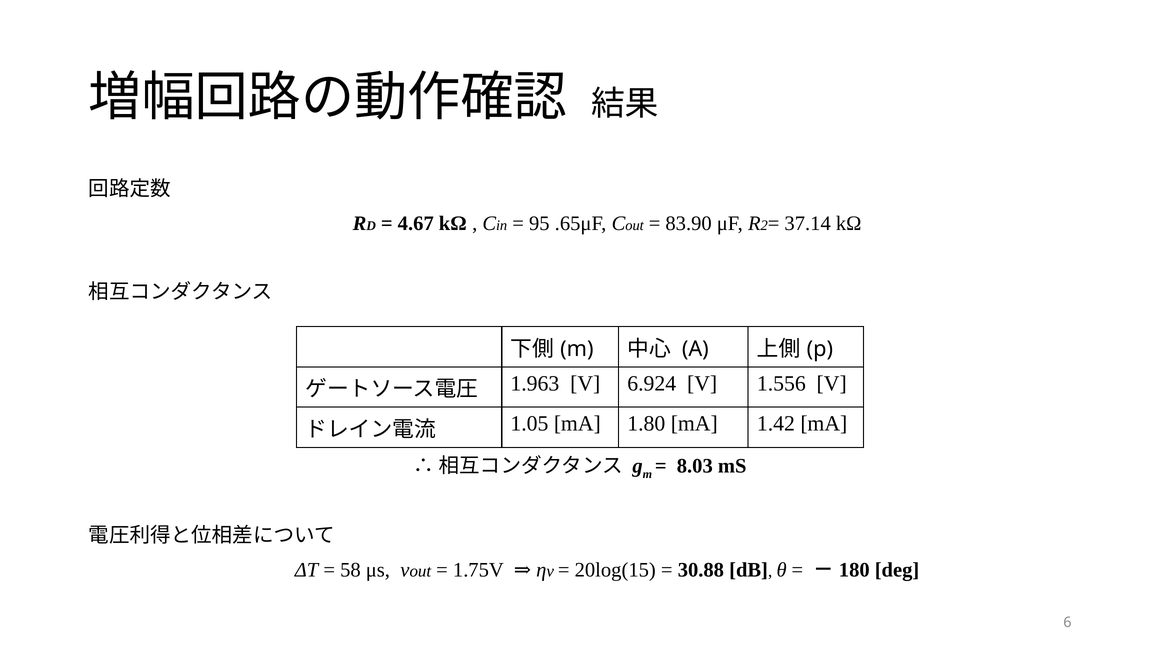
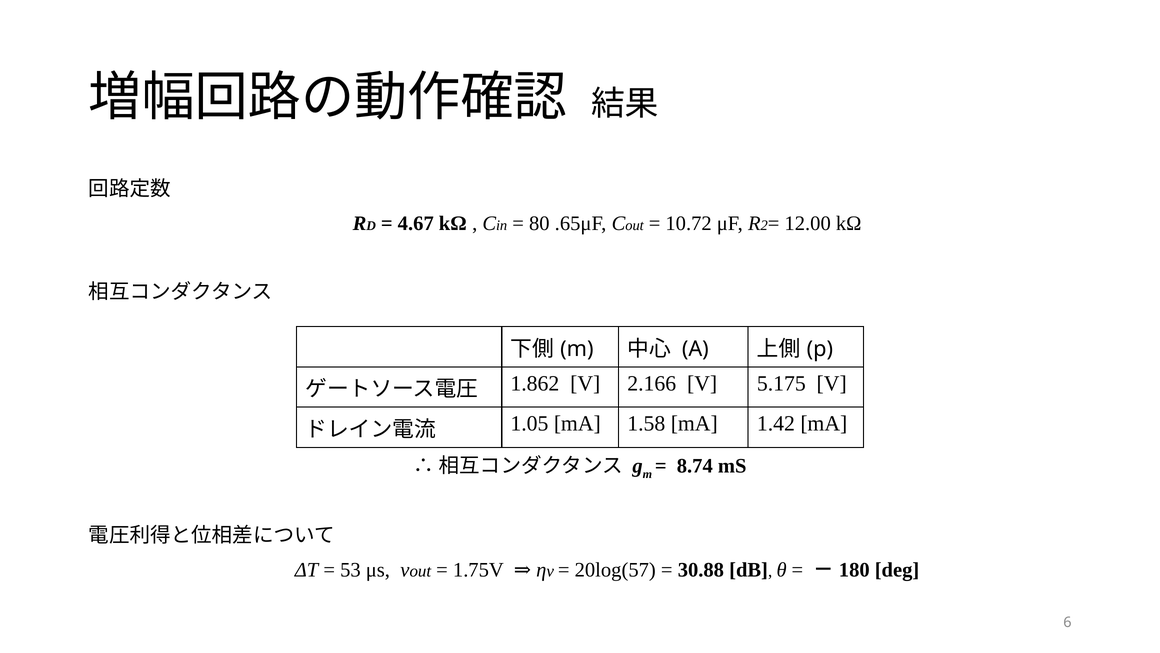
95: 95 -> 80
83.90: 83.90 -> 10.72
37.14: 37.14 -> 12.00
1.963: 1.963 -> 1.862
6.924: 6.924 -> 2.166
1.556: 1.556 -> 5.175
1.80: 1.80 -> 1.58
8.03: 8.03 -> 8.74
58: 58 -> 53
20log(15: 20log(15 -> 20log(57
